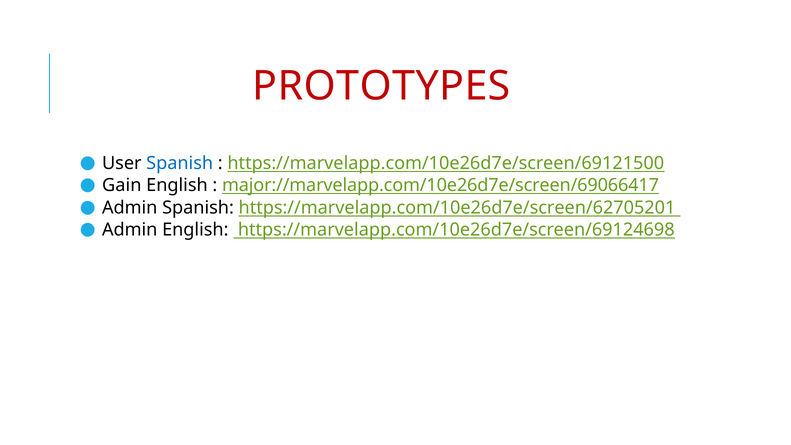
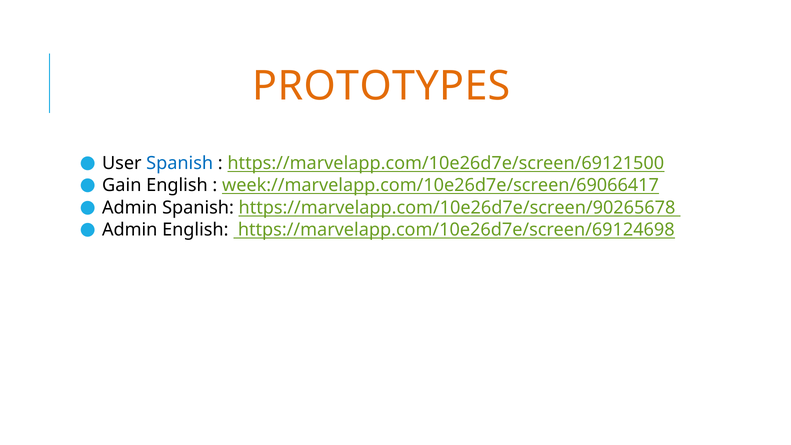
PROTOTYPES colour: red -> orange
major://marvelapp.com/10e26d7e/screen/69066417: major://marvelapp.com/10e26d7e/screen/69066417 -> week://marvelapp.com/10e26d7e/screen/69066417
https://marvelapp.com/10e26d7e/screen/62705201: https://marvelapp.com/10e26d7e/screen/62705201 -> https://marvelapp.com/10e26d7e/screen/90265678
